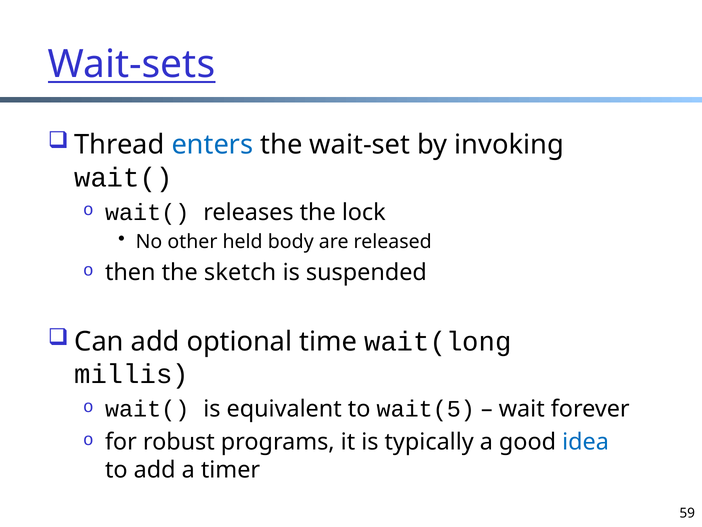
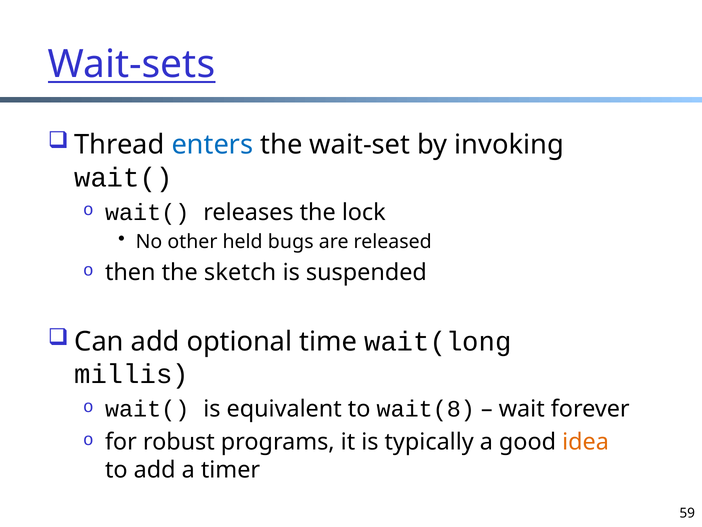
body: body -> bugs
wait(5: wait(5 -> wait(8
idea colour: blue -> orange
